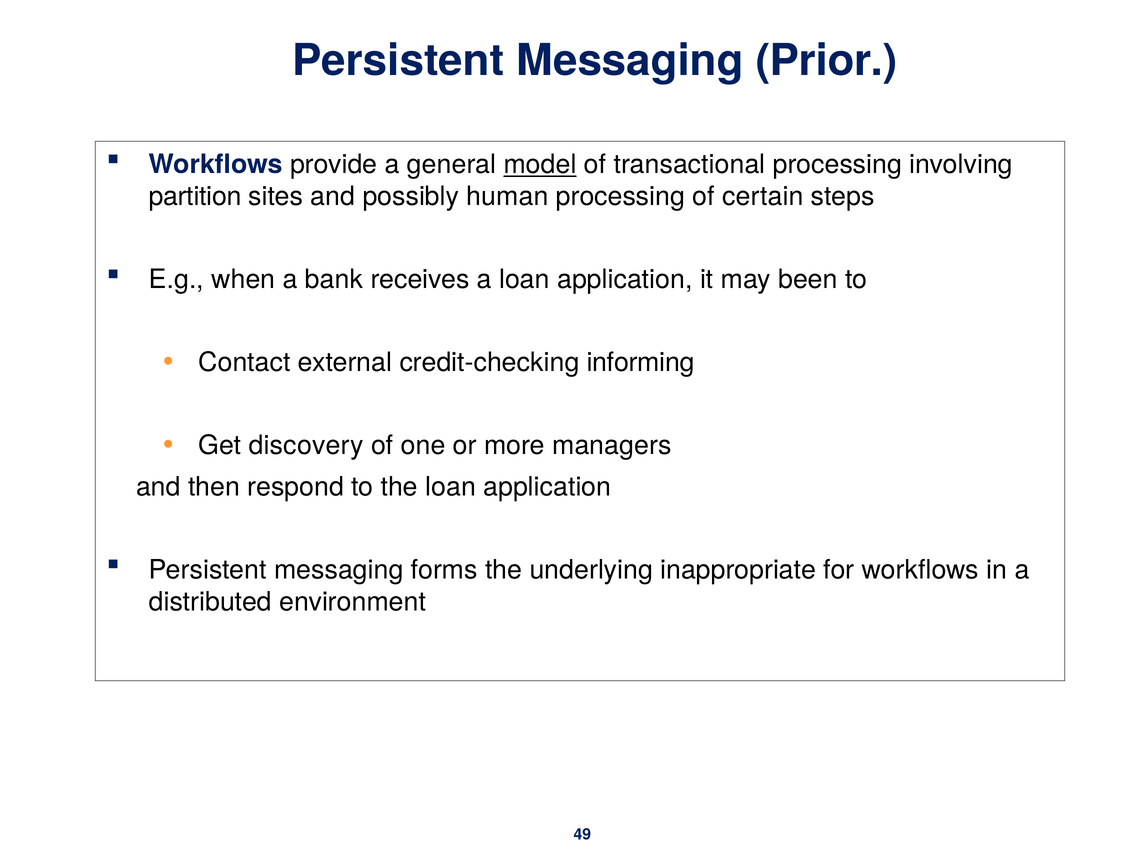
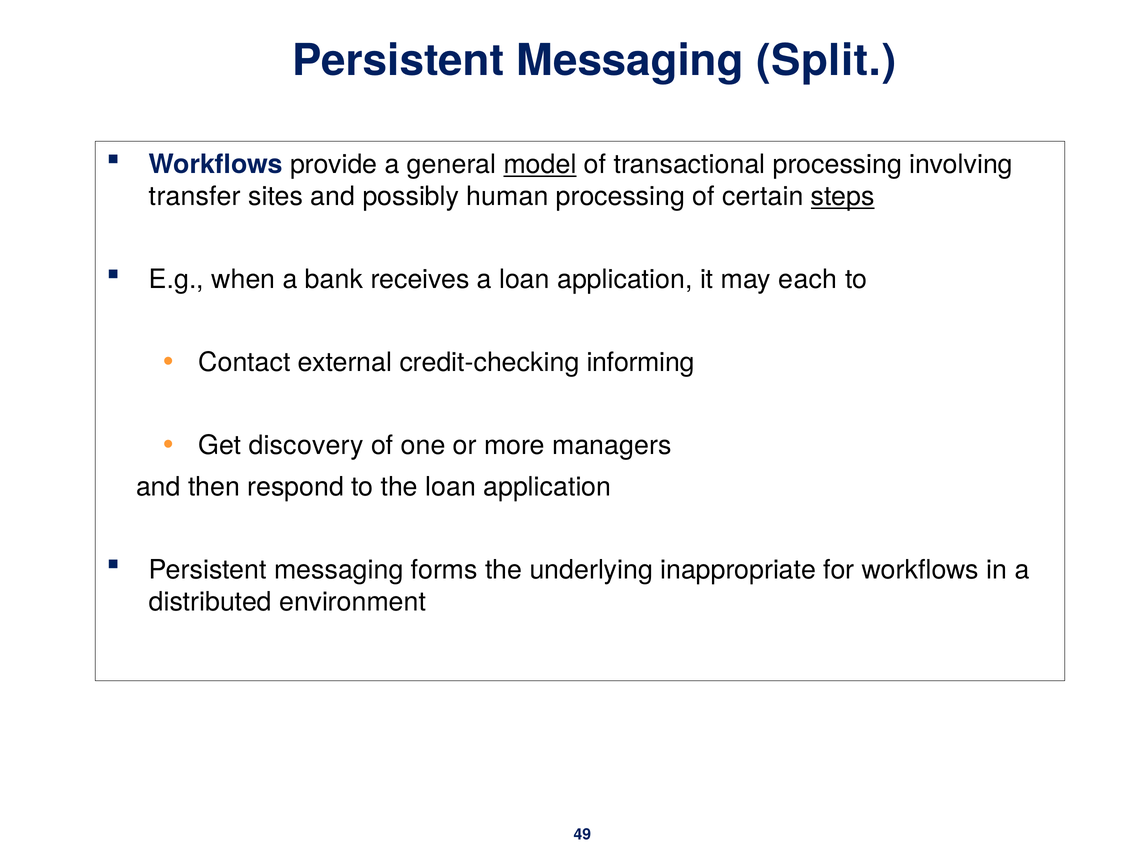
Prior: Prior -> Split
partition: partition -> transfer
steps underline: none -> present
been: been -> each
